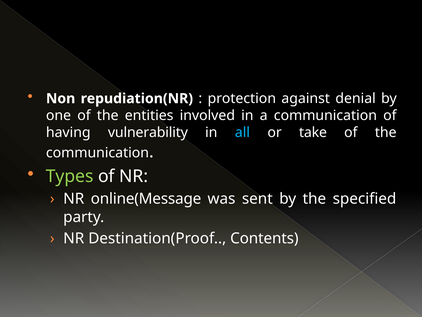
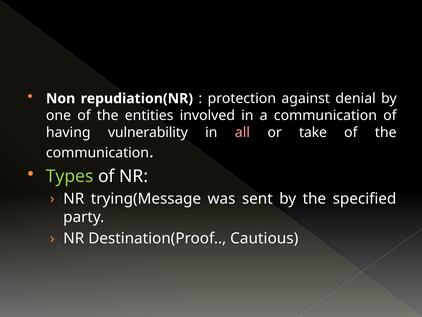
all colour: light blue -> pink
online(Message: online(Message -> trying(Message
Contents: Contents -> Cautious
